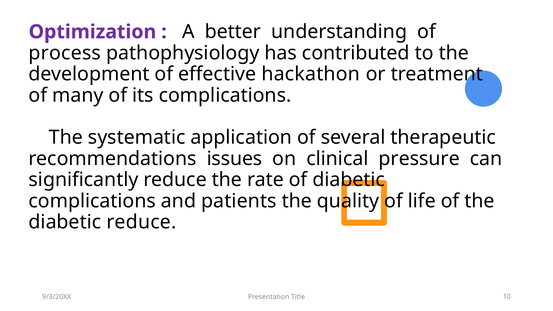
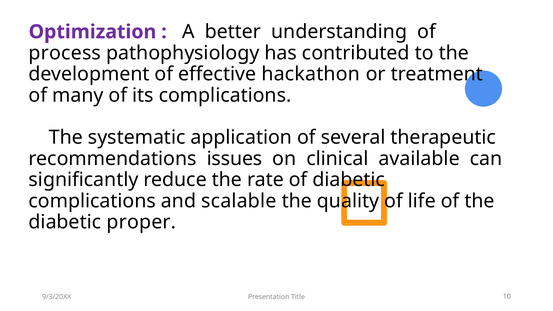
pressure: pressure -> available
patients: patients -> scalable
diabetic reduce: reduce -> proper
